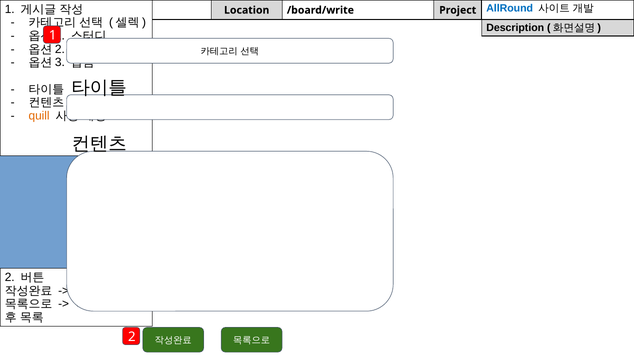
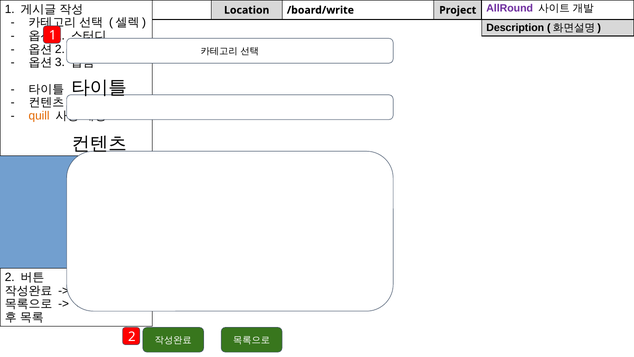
AllRound colour: blue -> purple
